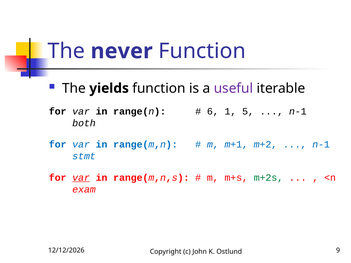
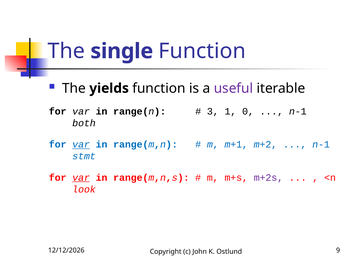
never: never -> single
6: 6 -> 3
5: 5 -> 0
var at (81, 145) underline: none -> present
m+2s colour: green -> purple
exam: exam -> look
